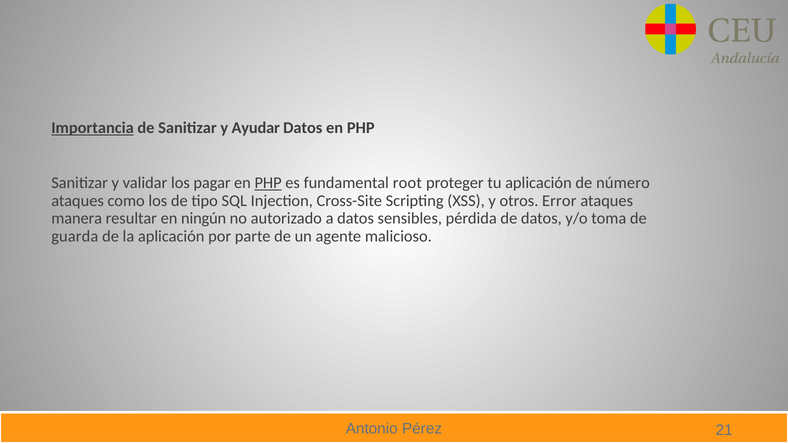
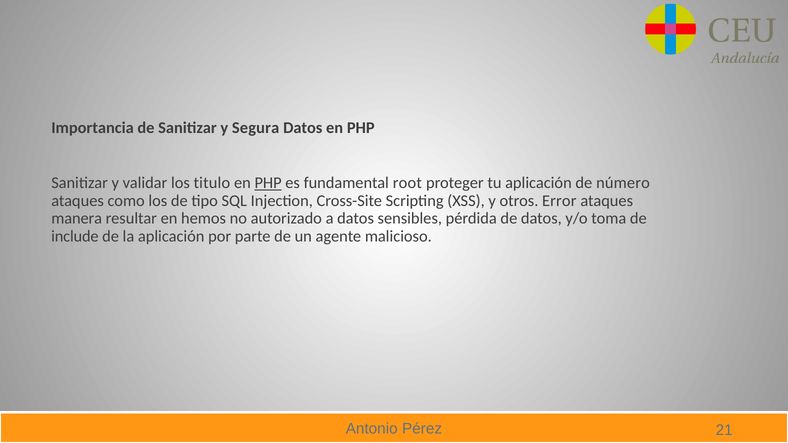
Importancia underline: present -> none
Ayudar: Ayudar -> Segura
pagar: pagar -> titulo
ningún: ningún -> hemos
guarda: guarda -> include
